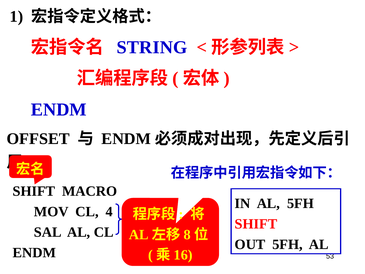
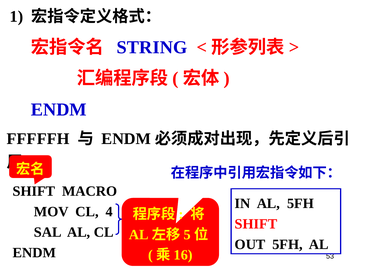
OFFSET: OFFSET -> FFFFFH
8: 8 -> 5
